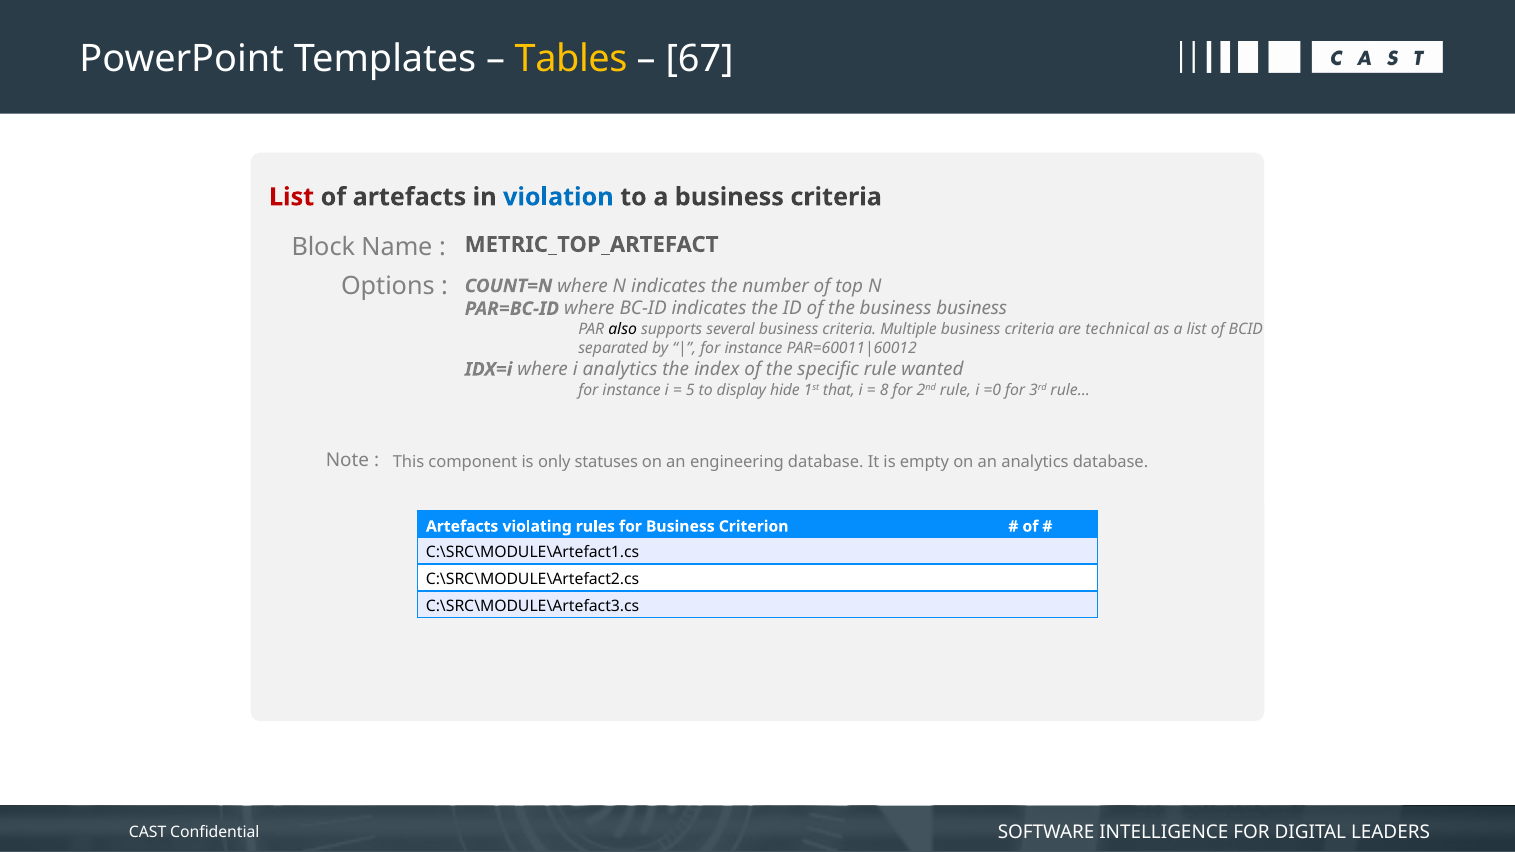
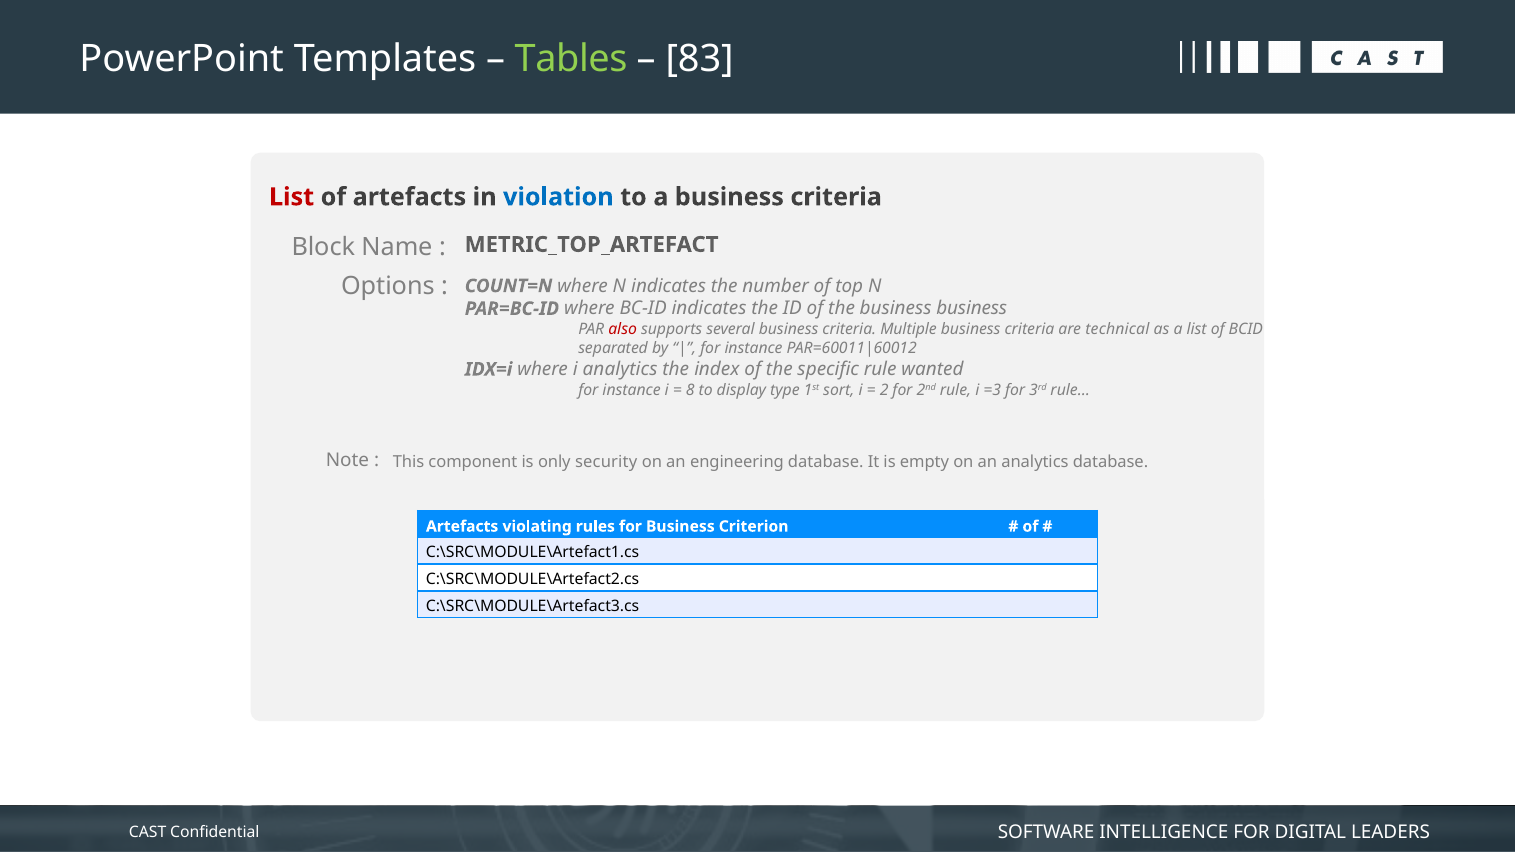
Tables colour: yellow -> light green
67: 67 -> 83
also colour: black -> red
5: 5 -> 8
hide: hide -> type
that: that -> sort
8: 8 -> 2
=0: =0 -> =3
statuses: statuses -> security
